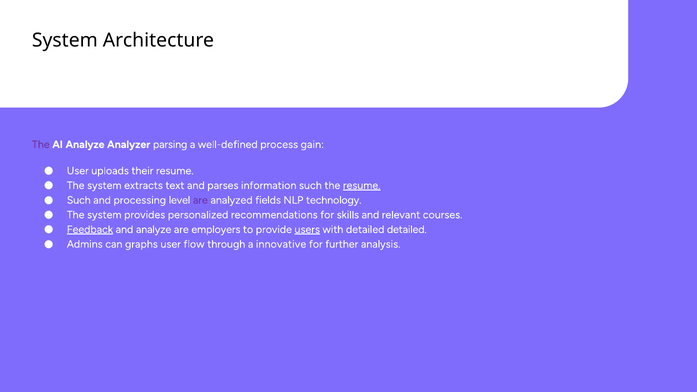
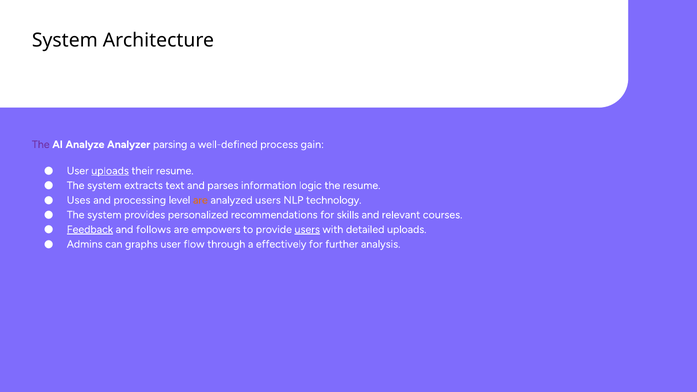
uploads at (110, 171) underline: none -> present
information such: such -> logic
resume at (362, 185) underline: present -> none
Such at (79, 200): Such -> Uses
are at (200, 200) colour: purple -> orange
analyzed fields: fields -> users
and analyze: analyze -> follows
employers: employers -> empowers
detailed detailed: detailed -> uploads
innovative: innovative -> effectively
